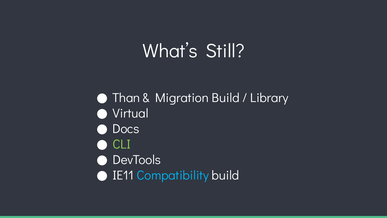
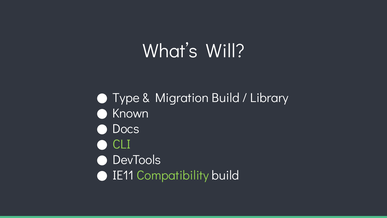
Still: Still -> Will
Than: Than -> Type
Virtual: Virtual -> Known
Compatibility colour: light blue -> light green
